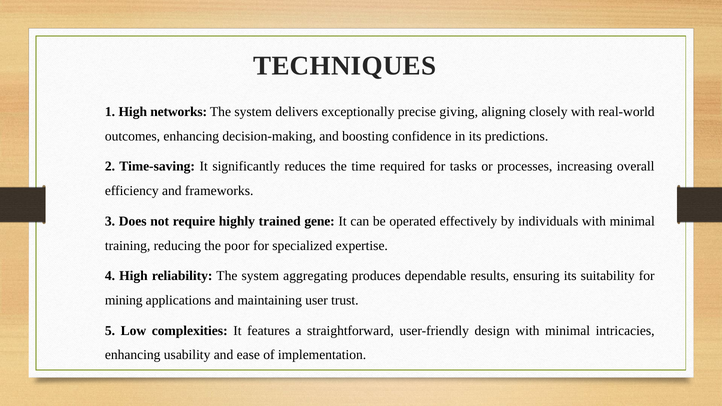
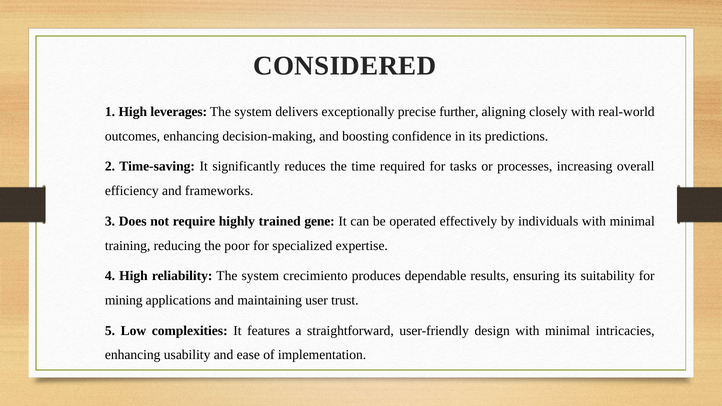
TECHNIQUES: TECHNIQUES -> CONSIDERED
networks: networks -> leverages
giving: giving -> further
aggregating: aggregating -> crecimiento
